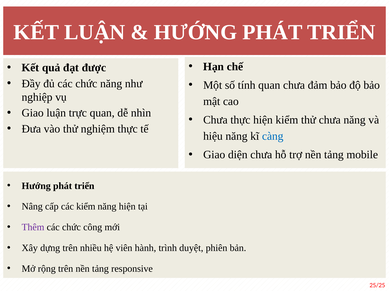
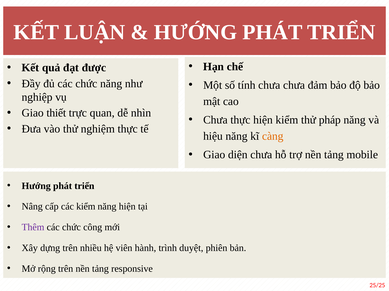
tính quan: quan -> chưa
Giao luận: luận -> thiết
thử chưa: chưa -> pháp
càng colour: blue -> orange
